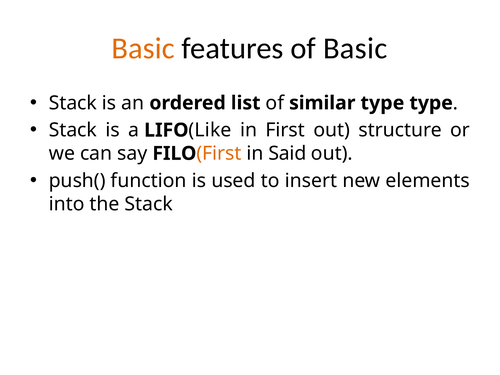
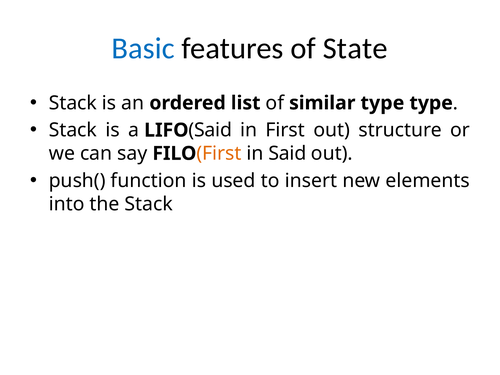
Basic at (143, 48) colour: orange -> blue
of Basic: Basic -> State
Like at (210, 130): Like -> Said
